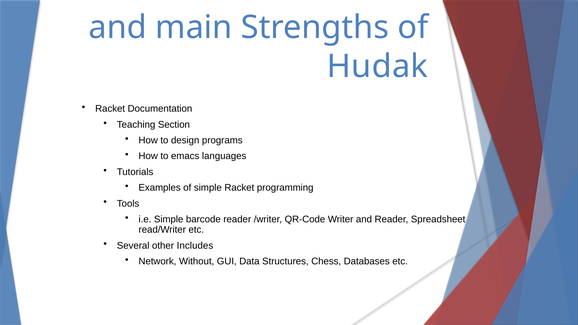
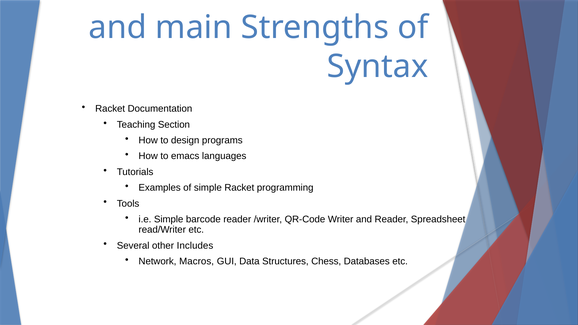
Hudak: Hudak -> Syntax
Without: Without -> Macros
